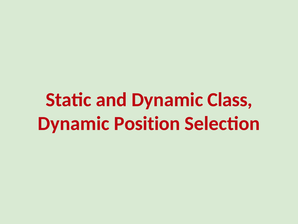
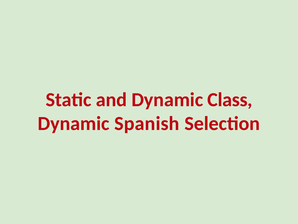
Position: Position -> Spanish
